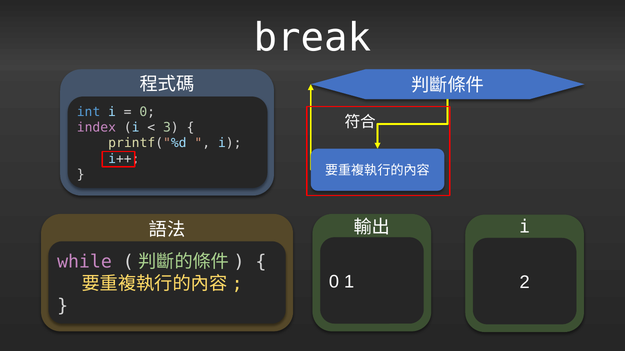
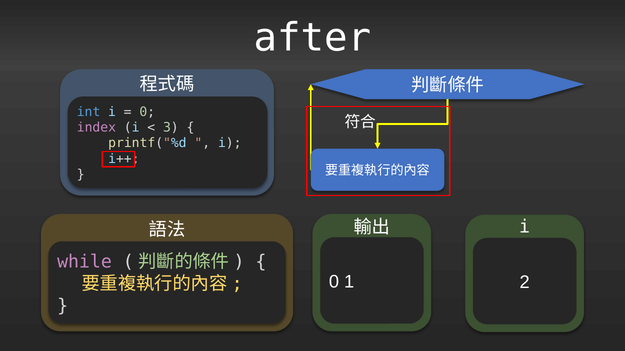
break: break -> after
